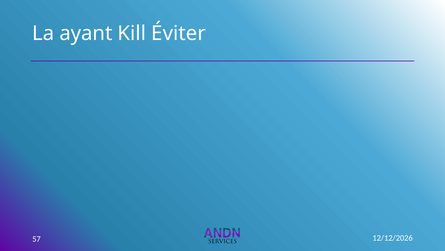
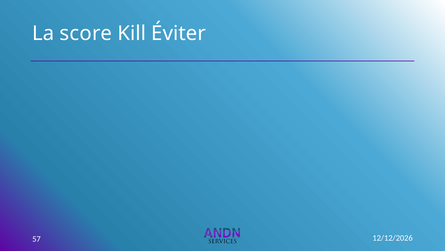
ayant: ayant -> score
